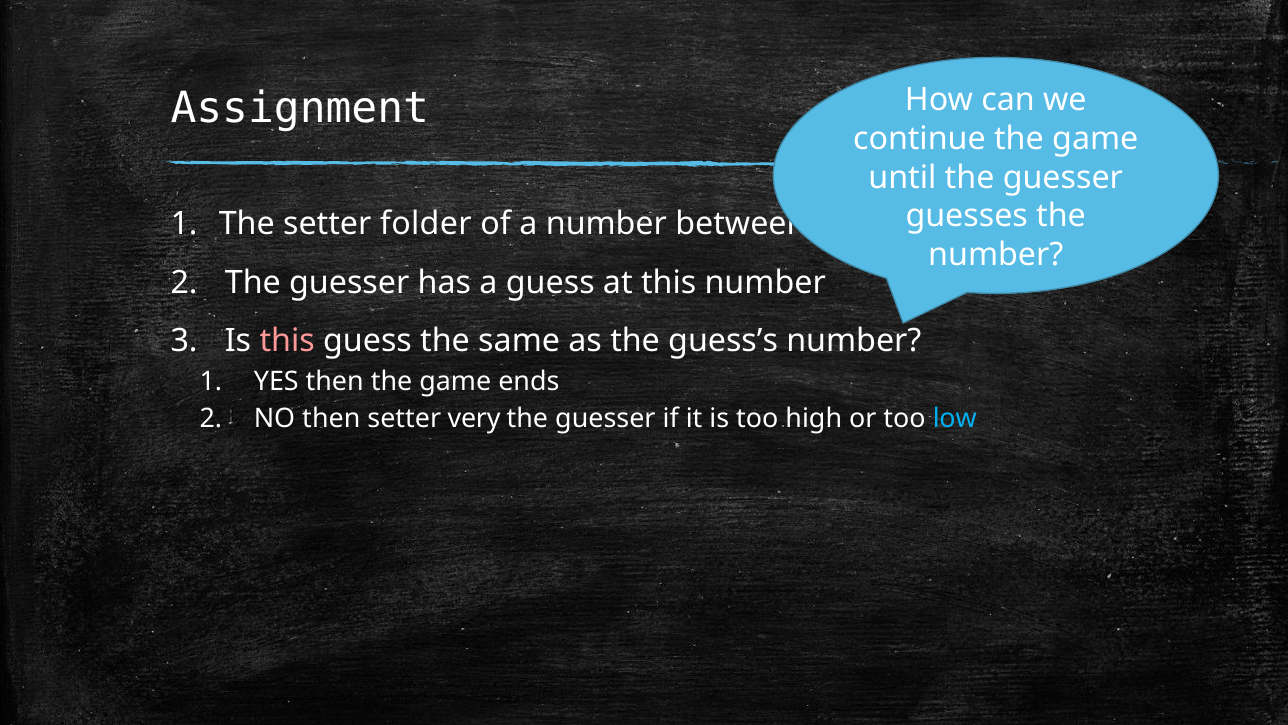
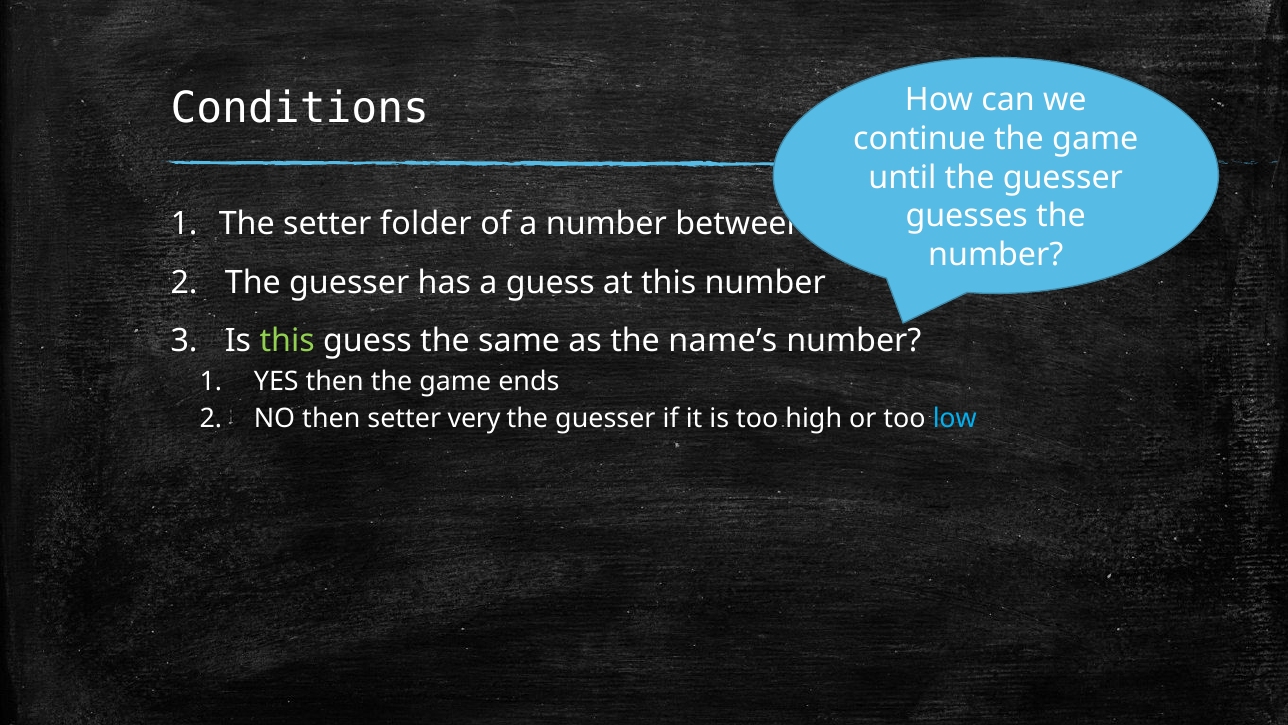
Assignment: Assignment -> Conditions
this at (287, 341) colour: pink -> light green
guess’s: guess’s -> name’s
